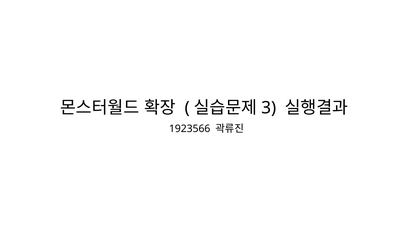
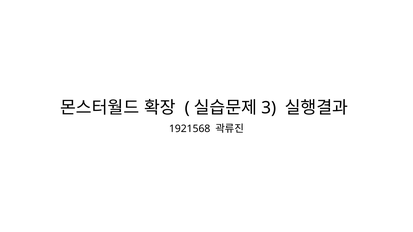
1923566: 1923566 -> 1921568
